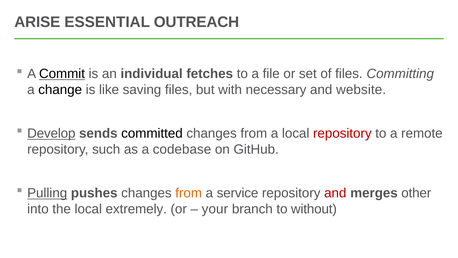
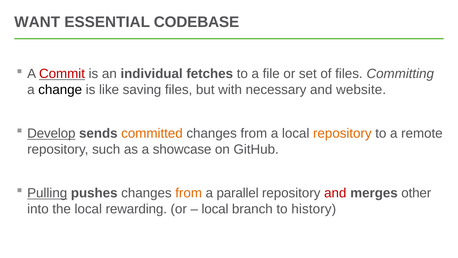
ARISE: ARISE -> WANT
OUTREACH: OUTREACH -> CODEBASE
Commit colour: black -> red
committed colour: black -> orange
repository at (342, 133) colour: red -> orange
codebase: codebase -> showcase
service: service -> parallel
extremely: extremely -> rewarding
your at (215, 209): your -> local
without: without -> history
